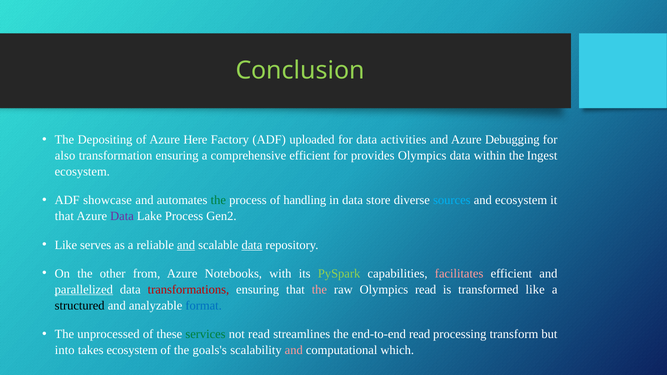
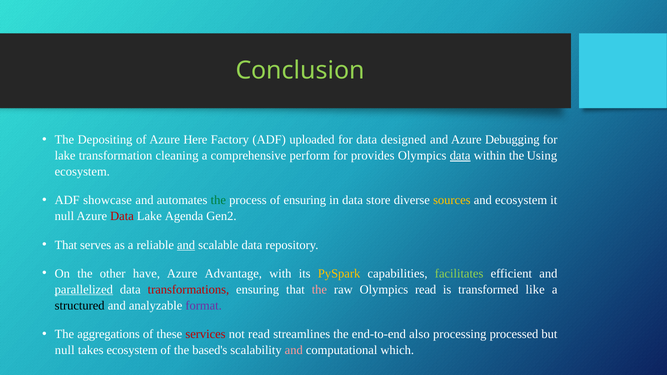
activities: activities -> designed
also at (65, 156): also -> lake
transformation ensuring: ensuring -> cleaning
comprehensive efficient: efficient -> perform
data at (460, 156) underline: none -> present
Ingest: Ingest -> Using
of handling: handling -> ensuring
sources colour: light blue -> yellow
that at (64, 216): that -> null
Data at (122, 216) colour: purple -> red
Lake Process: Process -> Agenda
Like at (66, 245): Like -> That
data at (252, 245) underline: present -> none
from: from -> have
Notebooks: Notebooks -> Advantage
PySpark colour: light green -> yellow
facilitates colour: pink -> light green
format colour: blue -> purple
unprocessed: unprocessed -> aggregations
services colour: green -> red
end-to-end read: read -> also
transform: transform -> processed
into at (65, 350): into -> null
goals's: goals's -> based's
